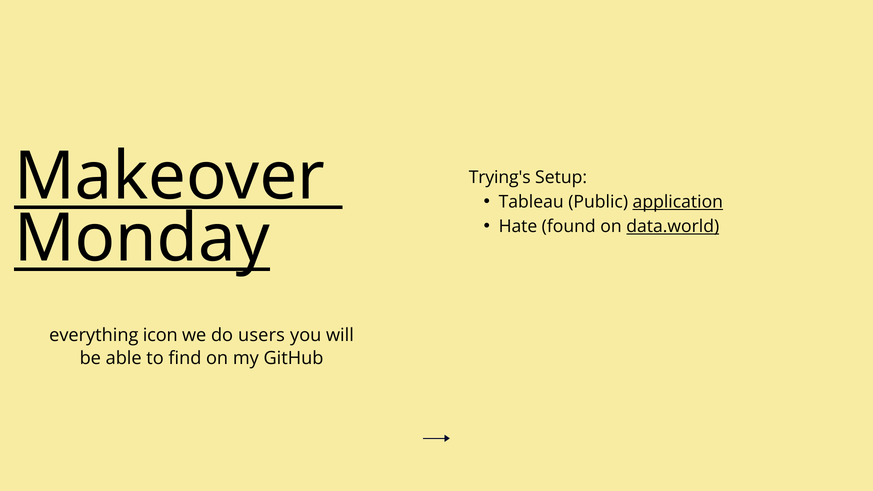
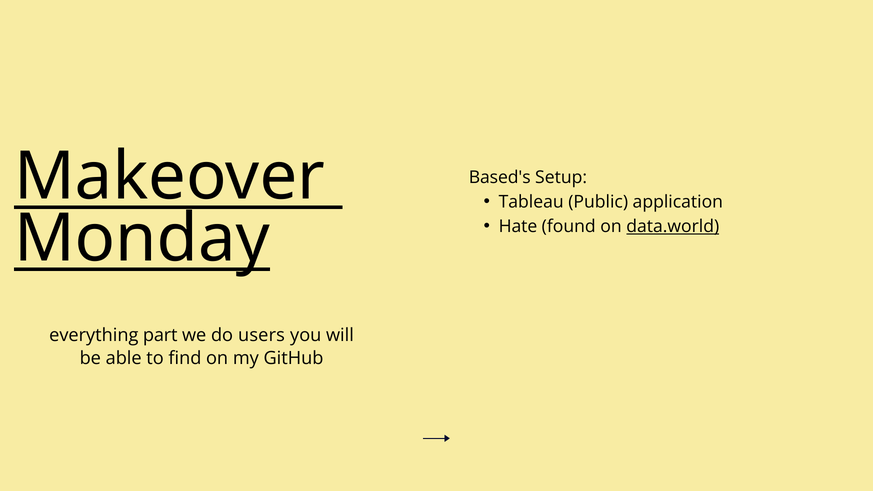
Trying's: Trying's -> Based's
application underline: present -> none
icon: icon -> part
